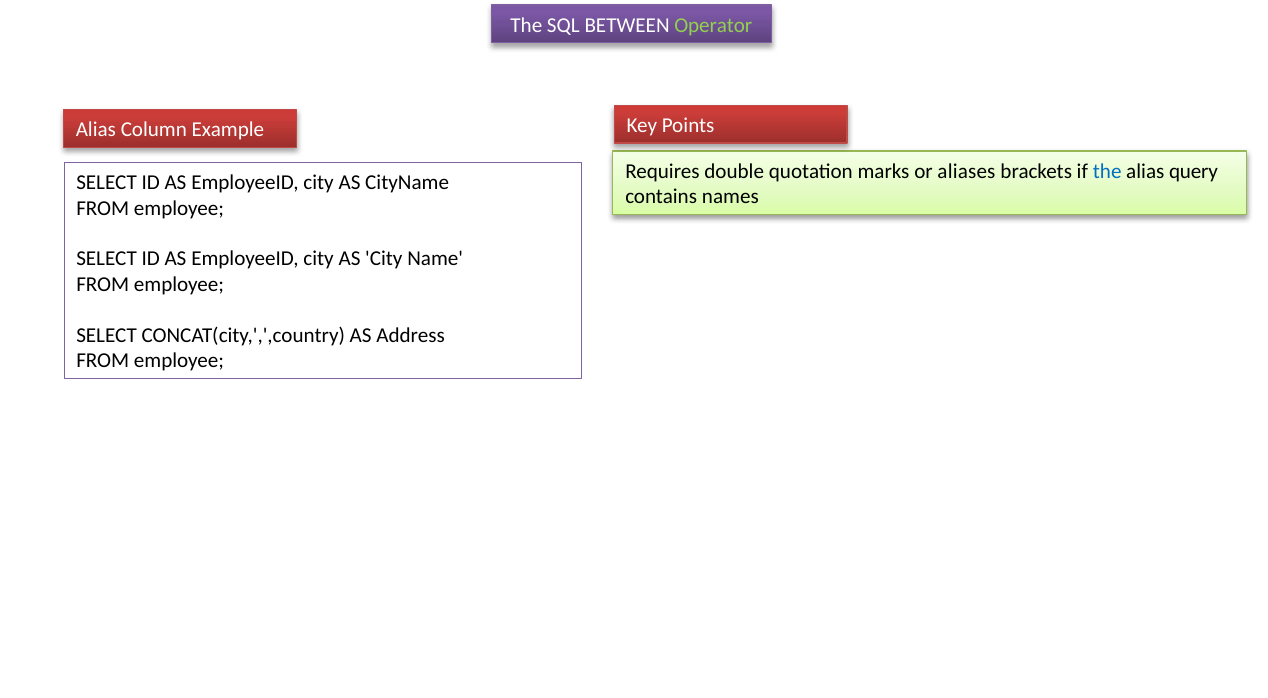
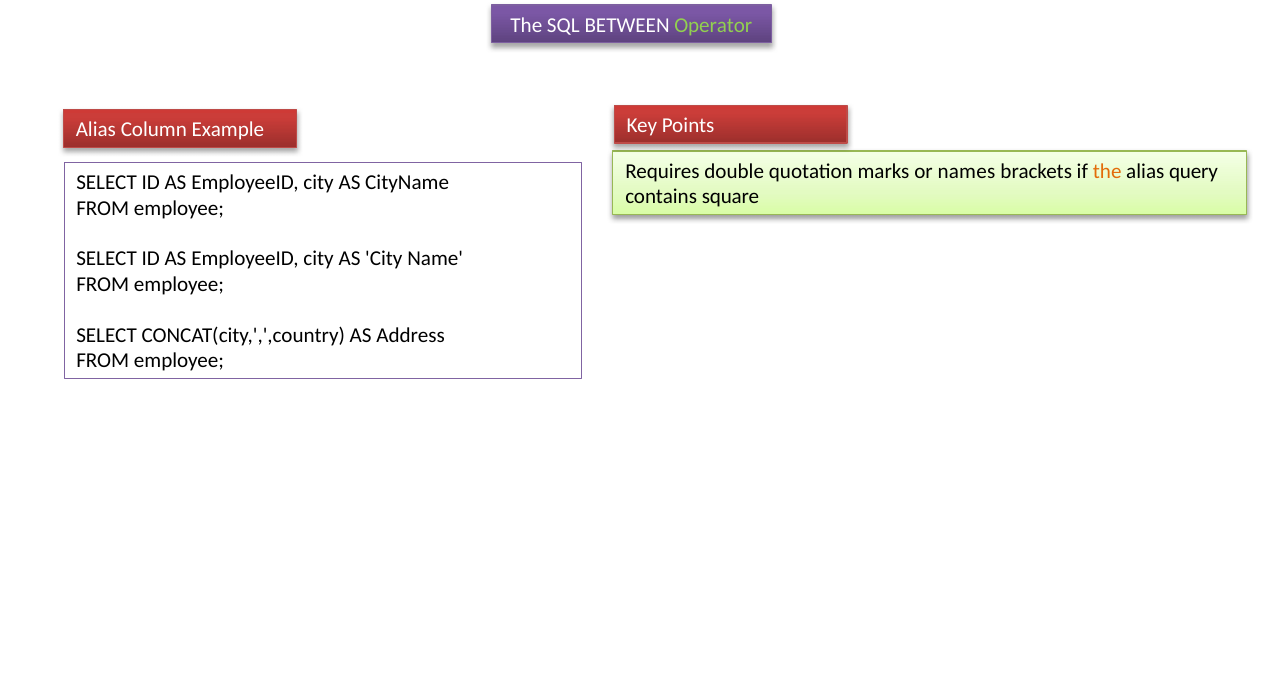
aliases: aliases -> names
the at (1107, 171) colour: blue -> orange
names: names -> square
